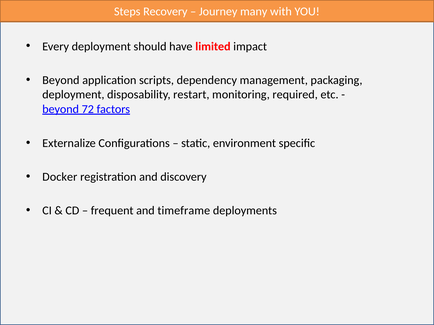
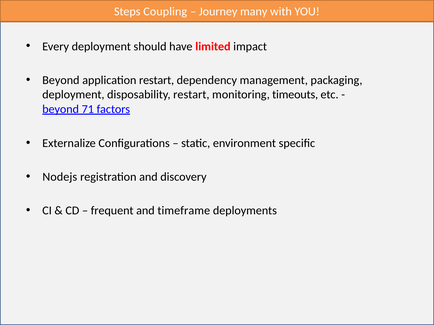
Recovery: Recovery -> Coupling
application scripts: scripts -> restart
required: required -> timeouts
72: 72 -> 71
Docker: Docker -> Nodejs
